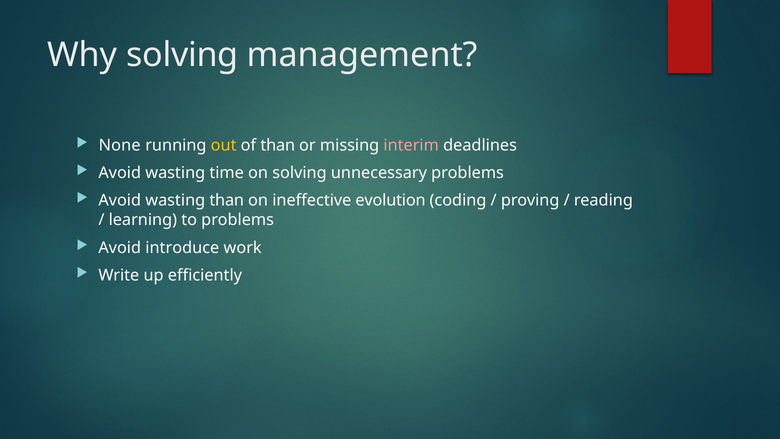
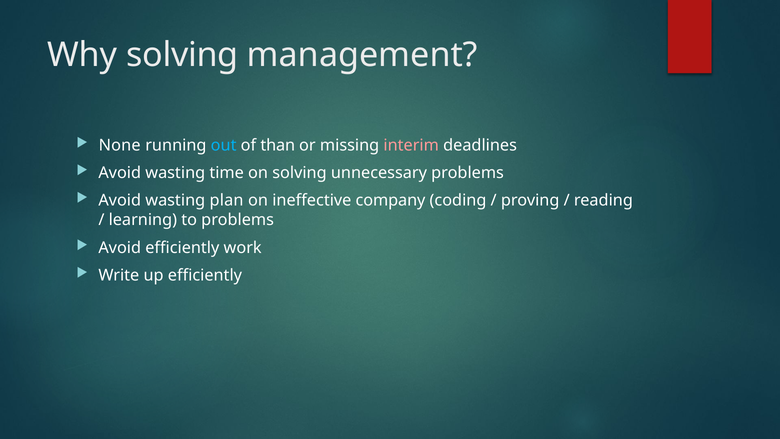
out colour: yellow -> light blue
wasting than: than -> plan
evolution: evolution -> company
Avoid introduce: introduce -> efficiently
